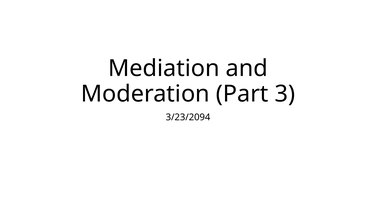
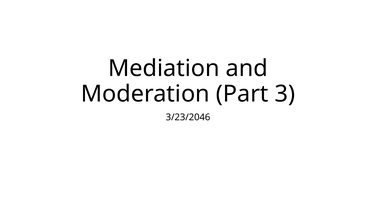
3/23/2094: 3/23/2094 -> 3/23/2046
